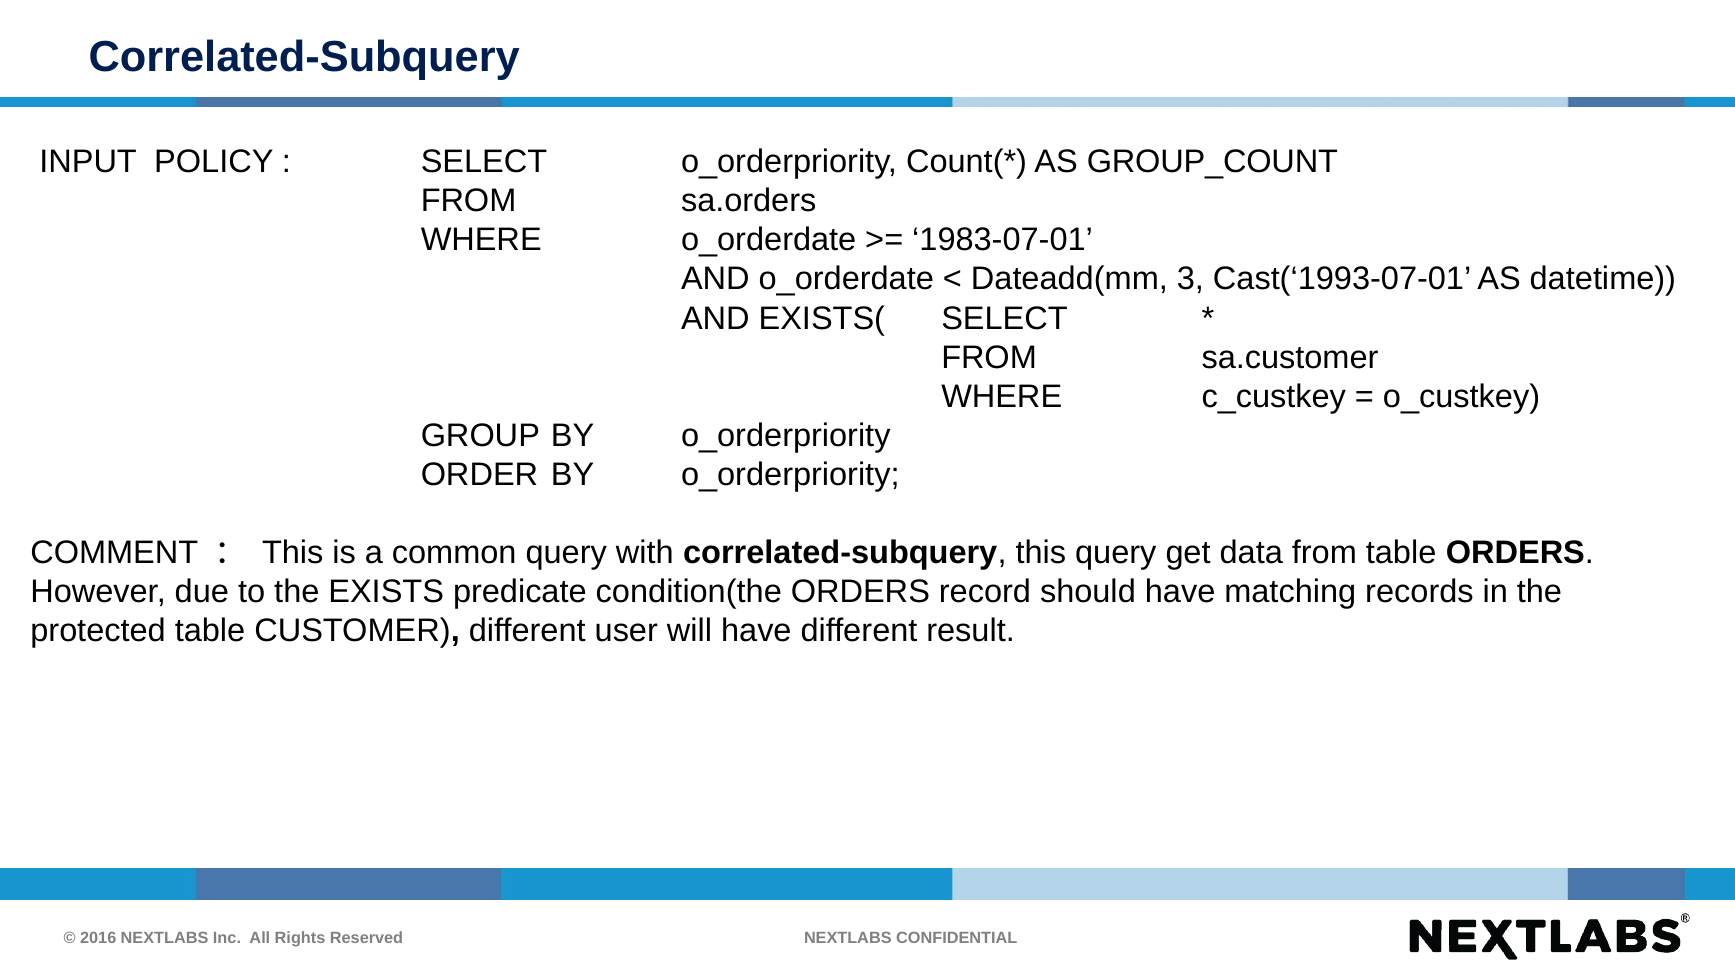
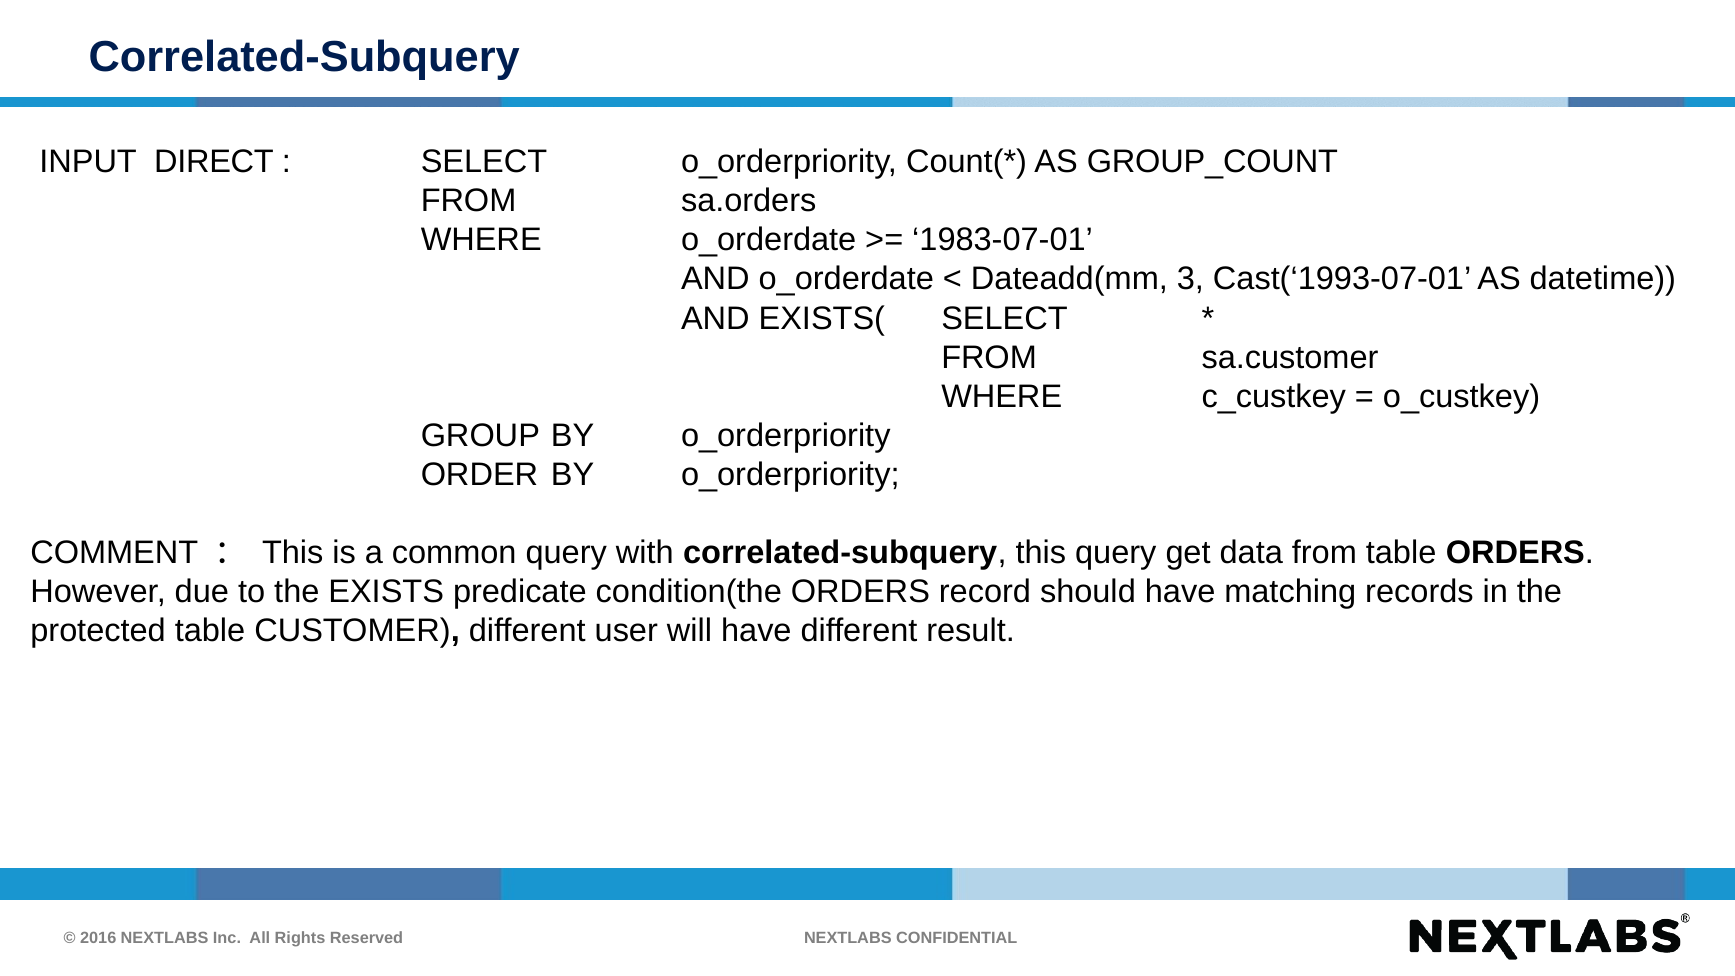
POLICY: POLICY -> DIRECT
